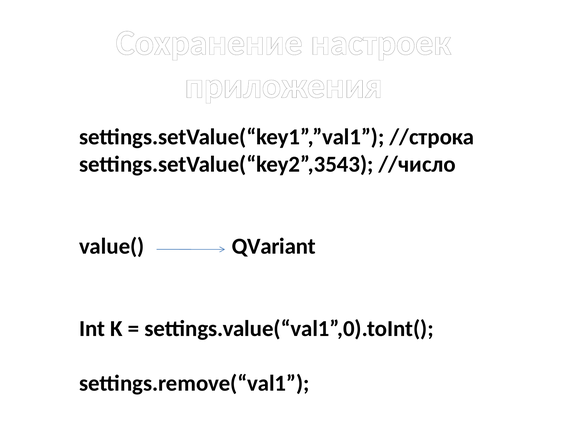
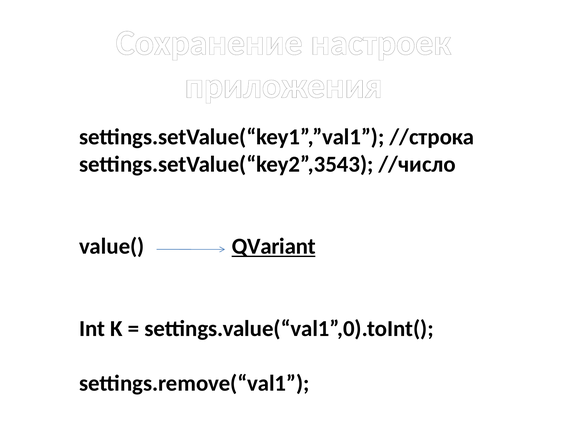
QVariant underline: none -> present
